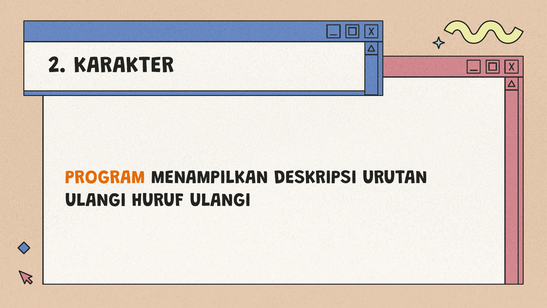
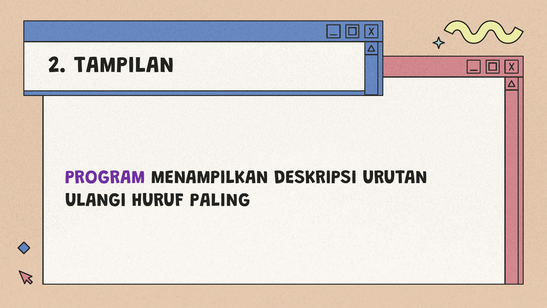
KARAKTER: KARAKTER -> TAMPILAN
PROGRAM colour: orange -> purple
HURUF ULANGI: ULANGI -> PALING
